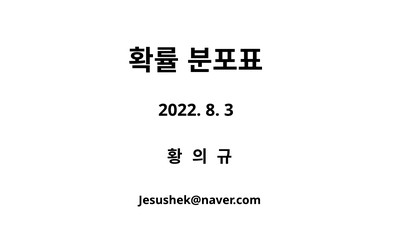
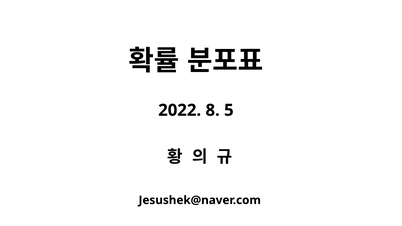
3: 3 -> 5
